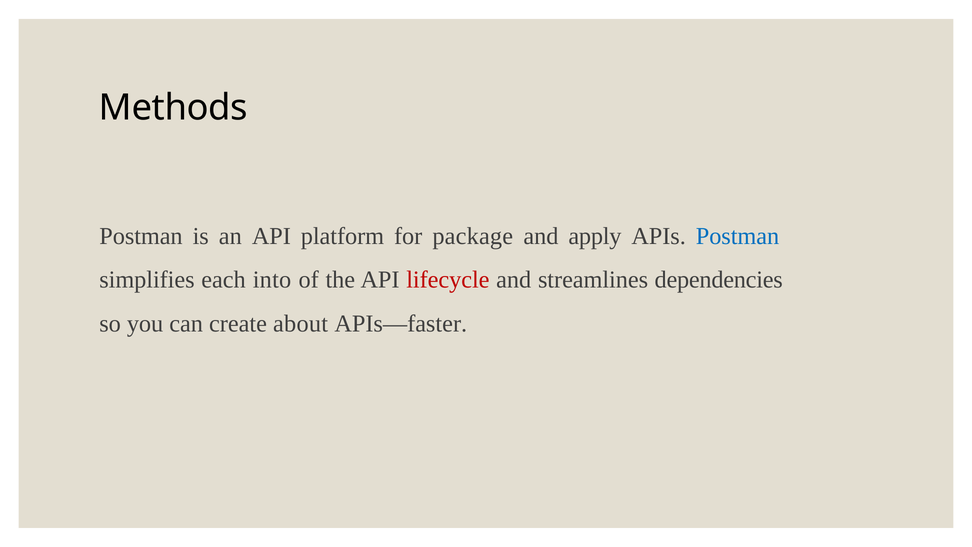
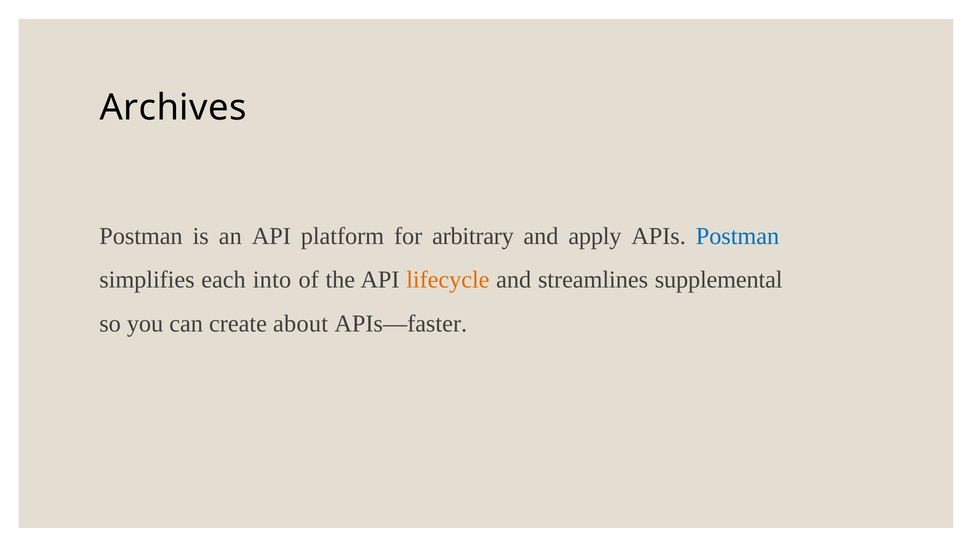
Methods: Methods -> Archives
package: package -> arbitrary
lifecycle colour: red -> orange
dependencies: dependencies -> supplemental
